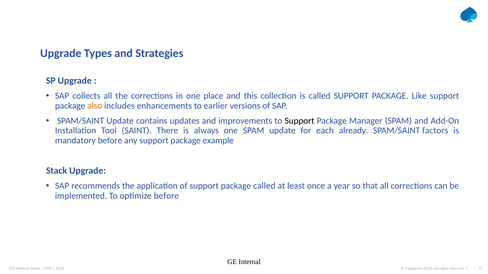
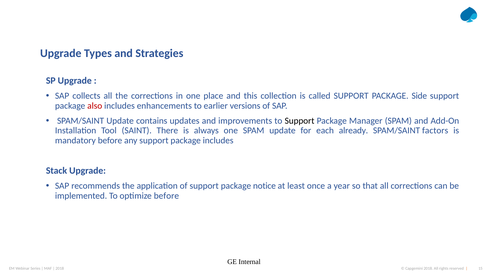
Like: Like -> Side
also colour: orange -> red
package example: example -> includes
package called: called -> notice
